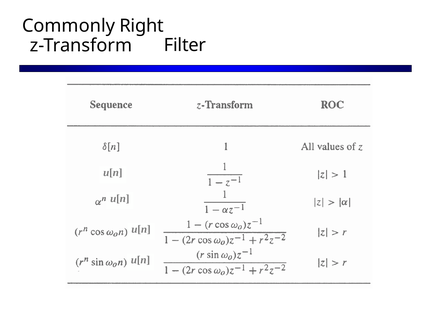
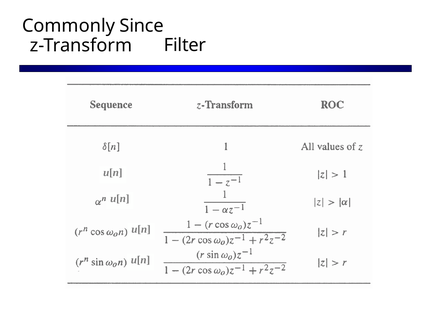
Right: Right -> Since
